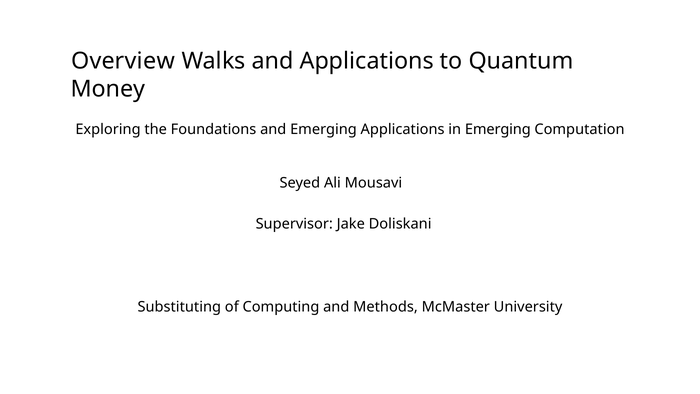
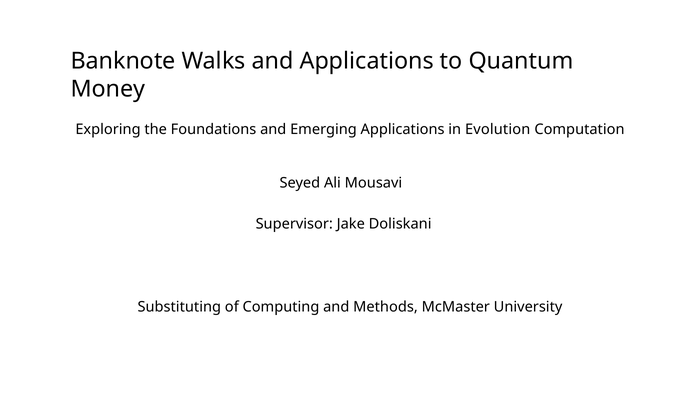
Overview: Overview -> Banknote
in Emerging: Emerging -> Evolution
